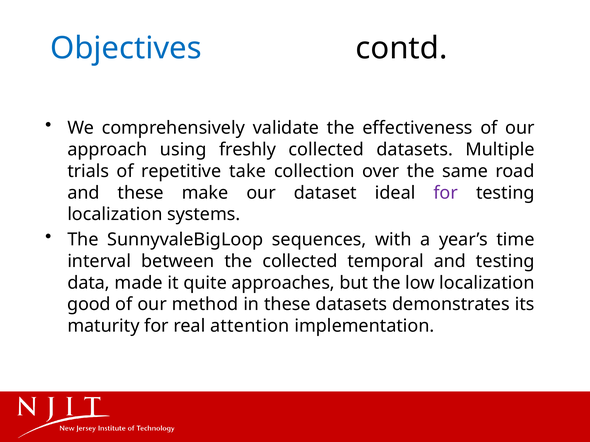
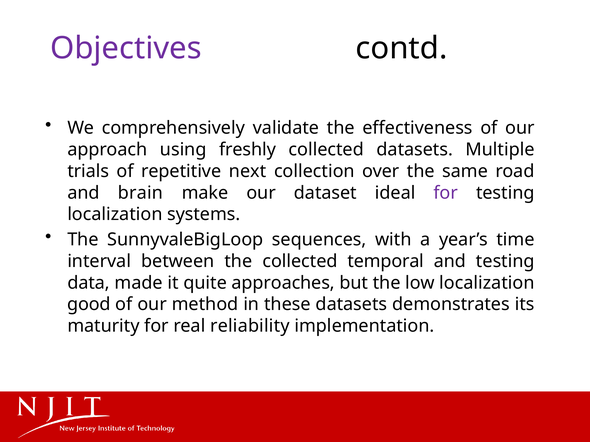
Objectives colour: blue -> purple
take: take -> next
and these: these -> brain
attention: attention -> reliability
